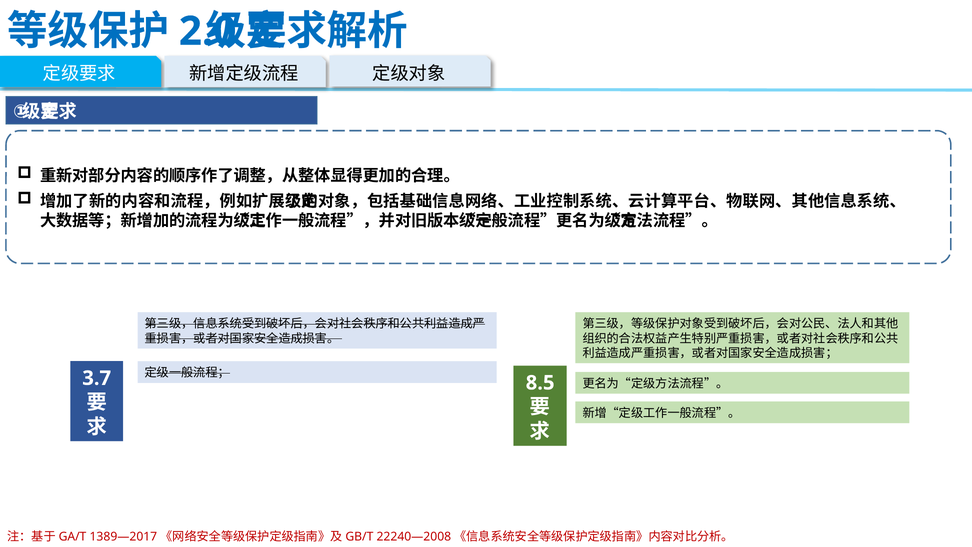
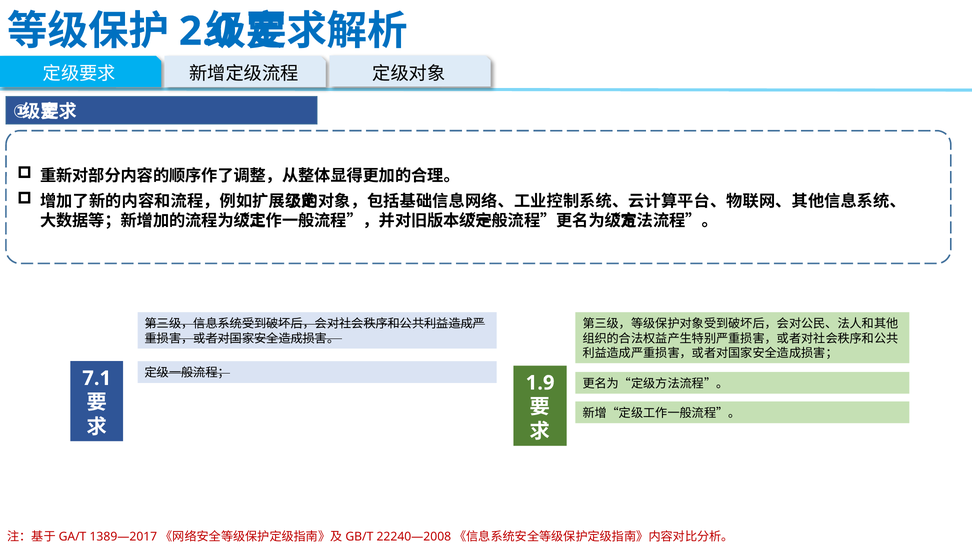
3.7: 3.7 -> 7.1
8.5: 8.5 -> 1.9
